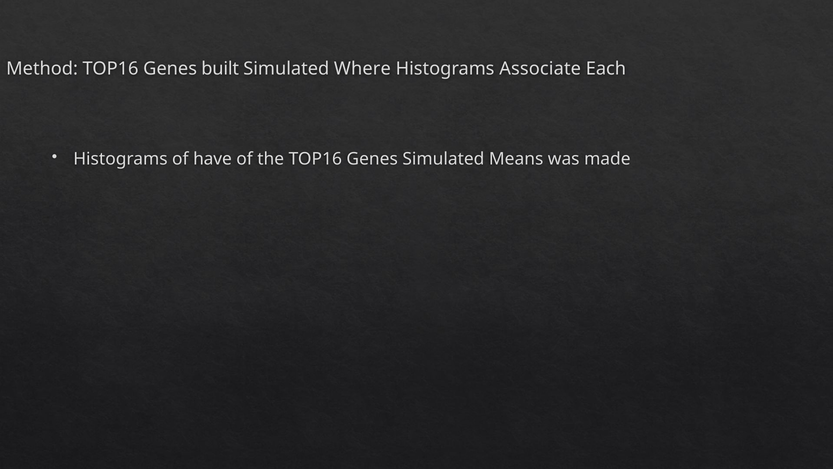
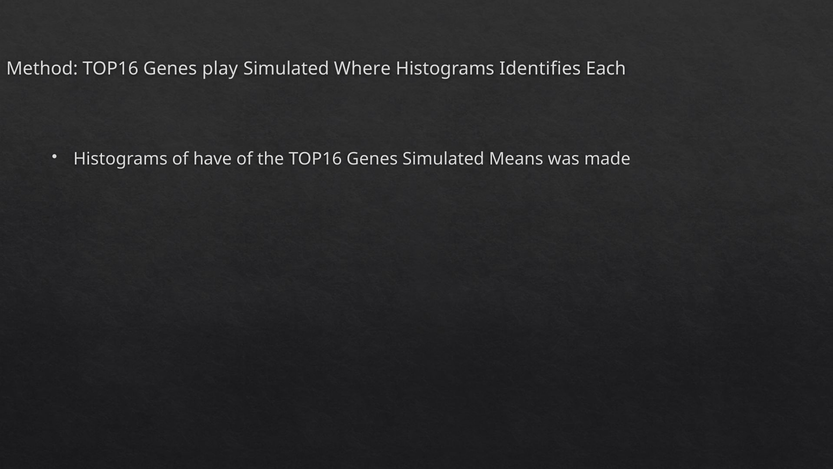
built: built -> play
Associate: Associate -> Identifies
